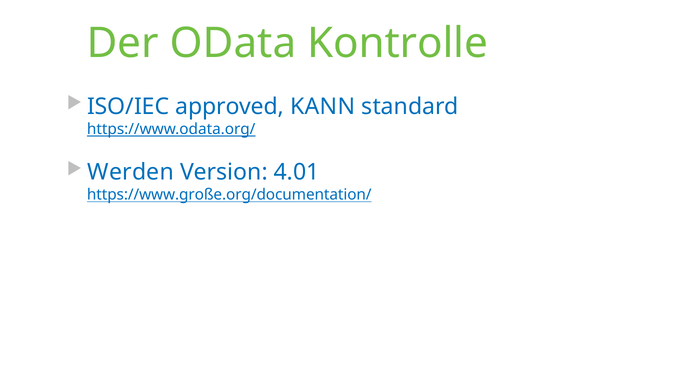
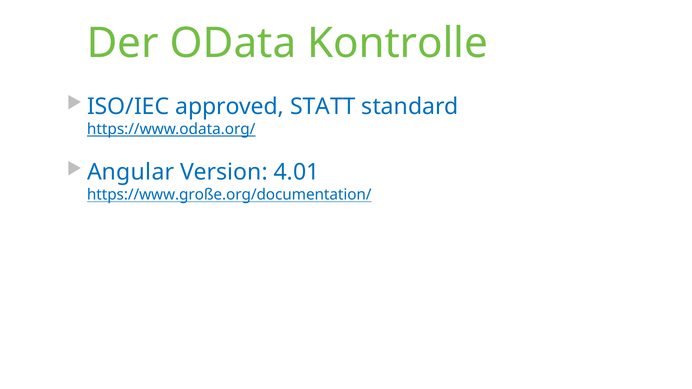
KANN: KANN -> STATT
Werden: Werden -> Angular
